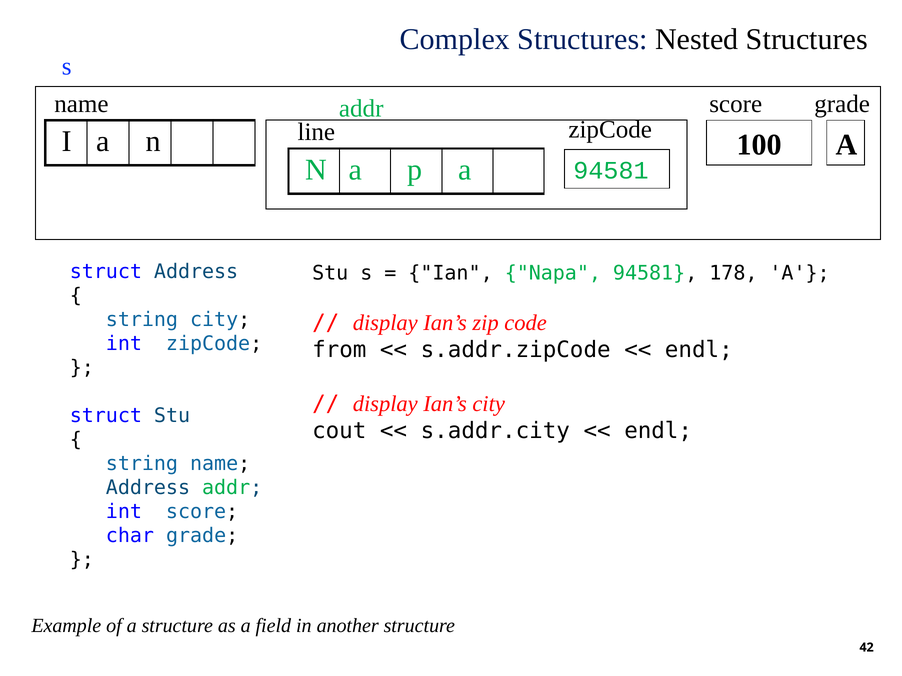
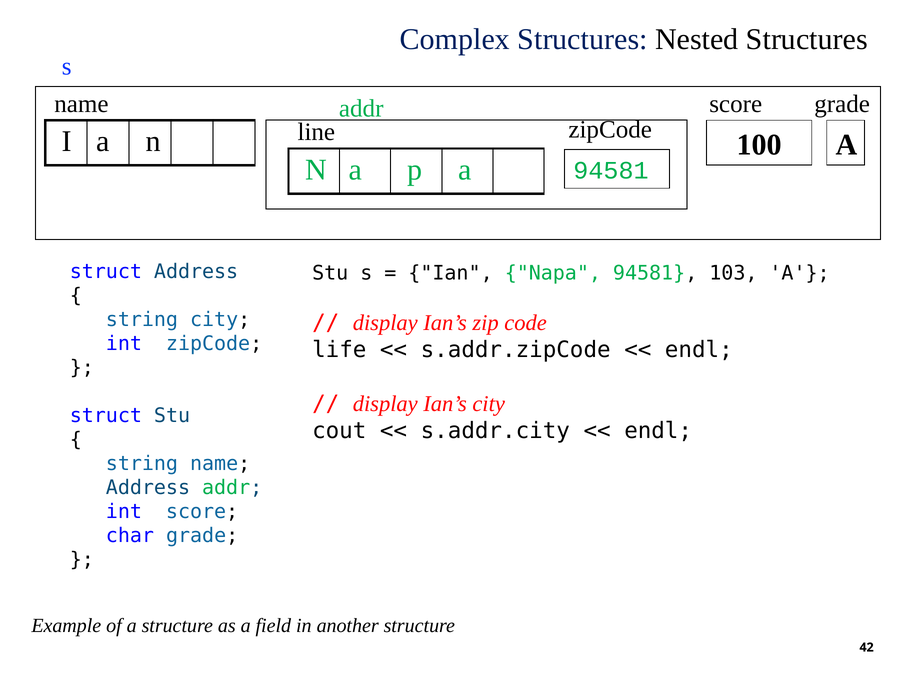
178: 178 -> 103
from: from -> life
